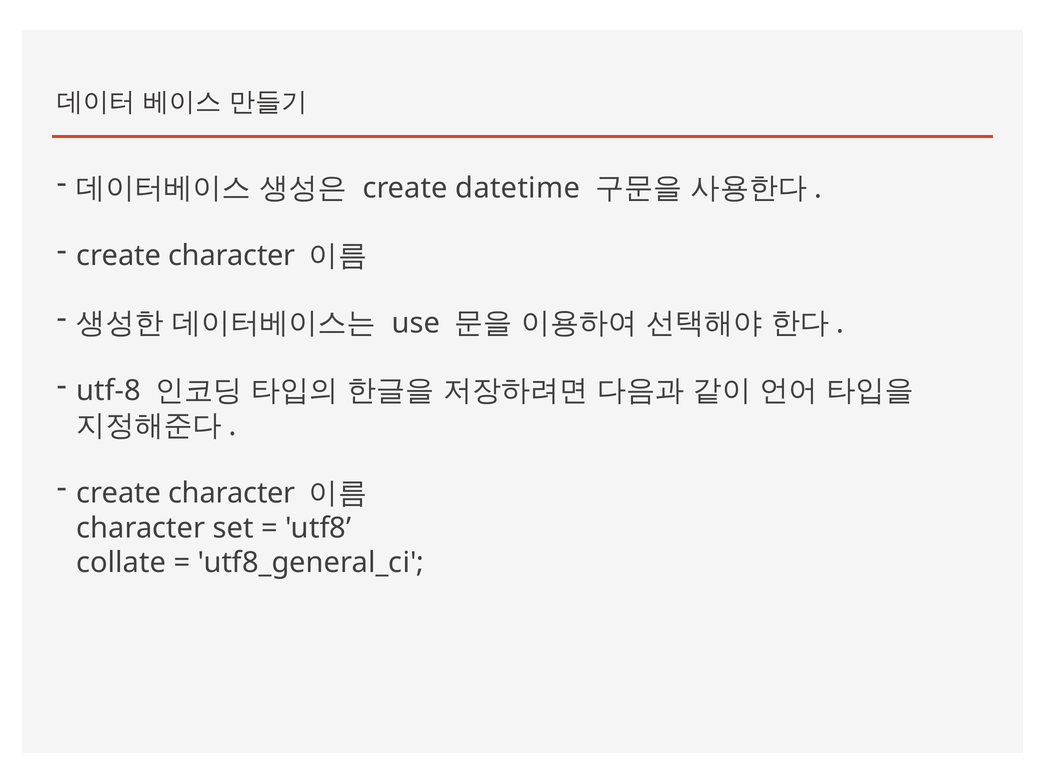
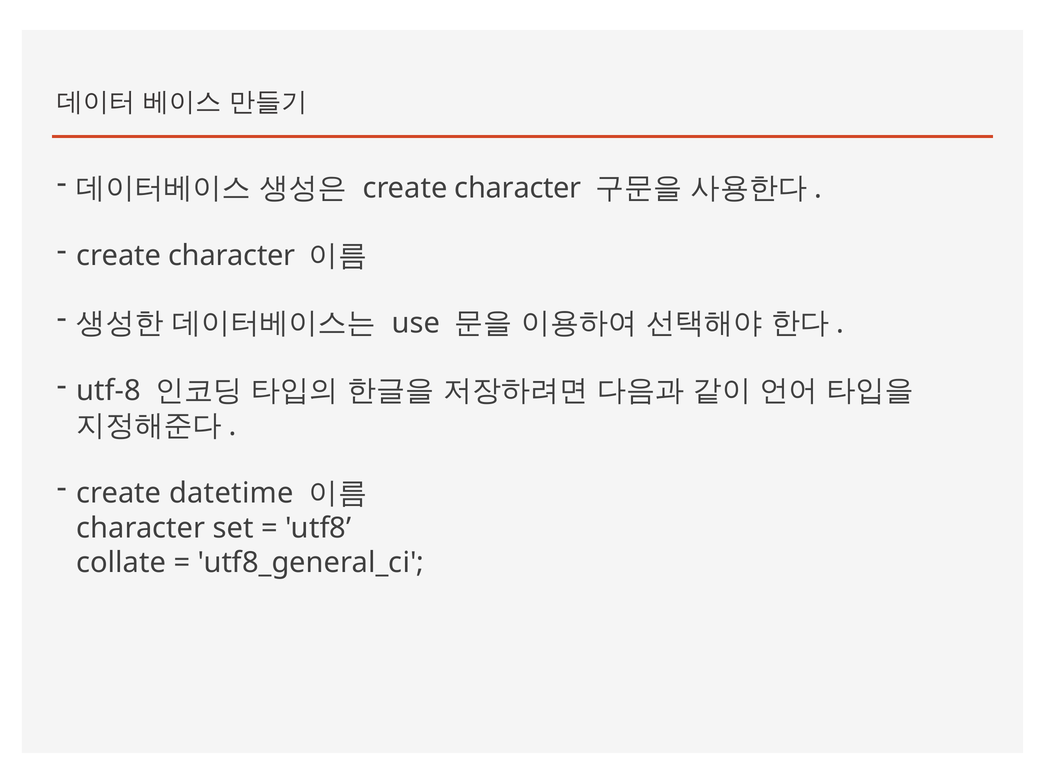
datetime at (518, 188): datetime -> character
character at (232, 494): character -> datetime
